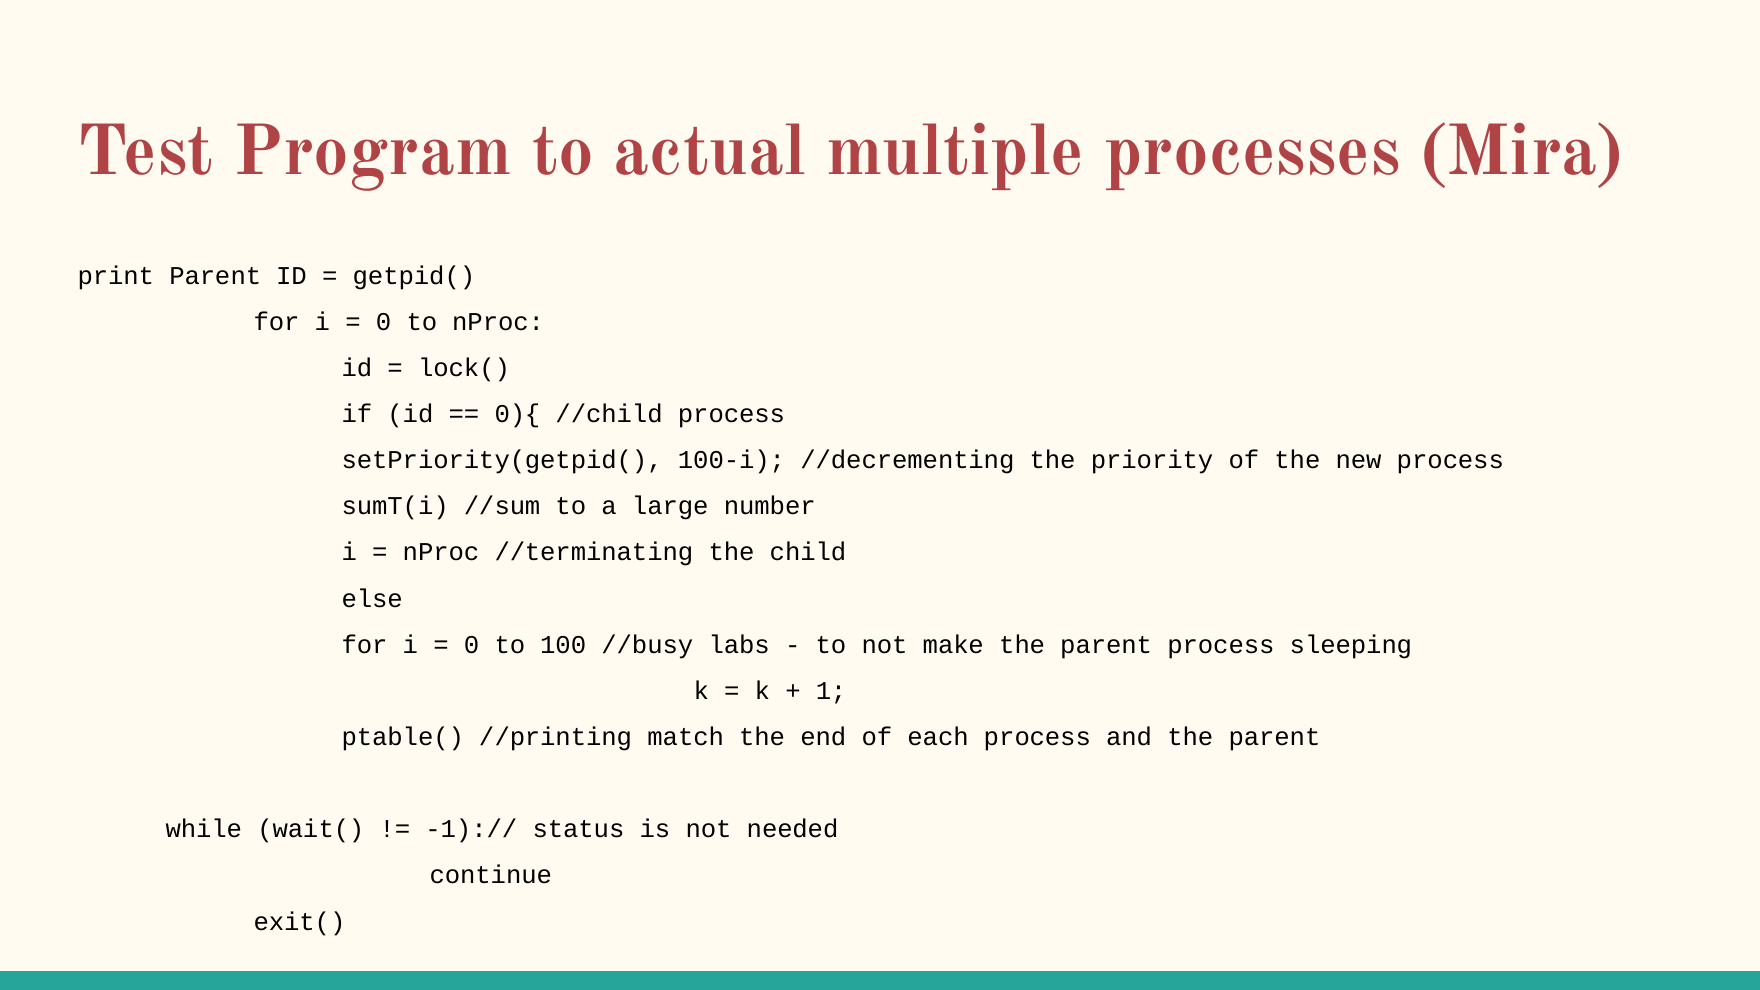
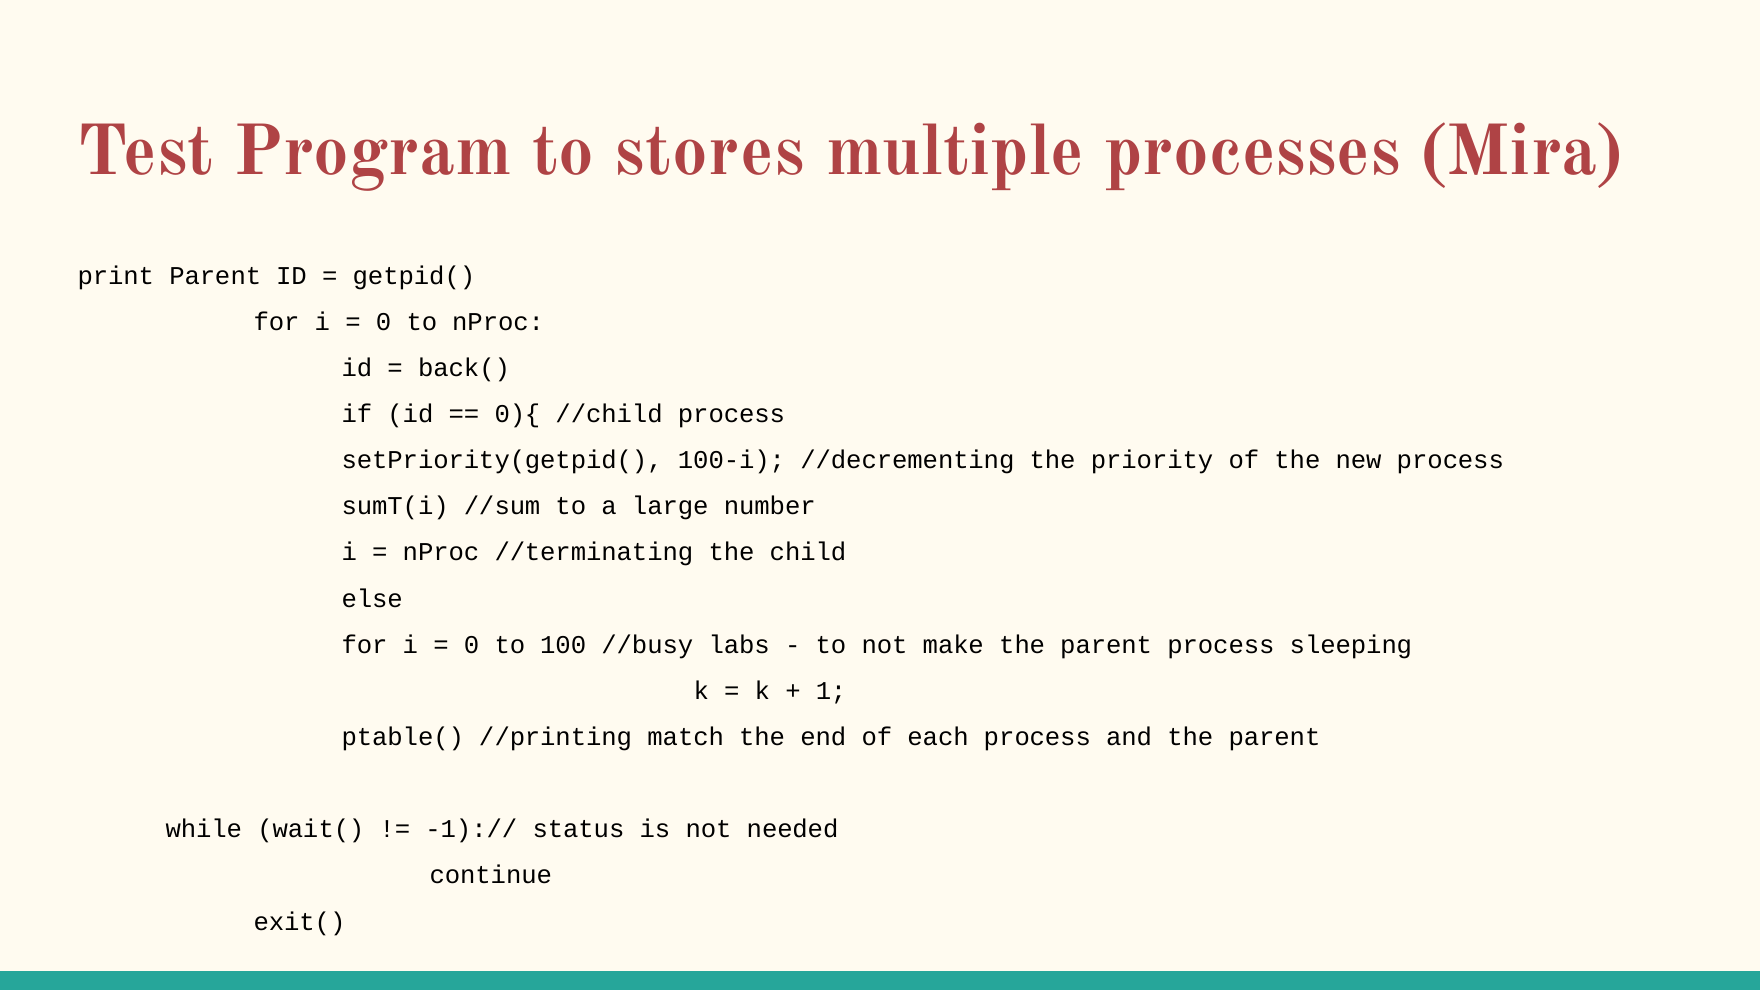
actual: actual -> stores
lock(: lock( -> back(
